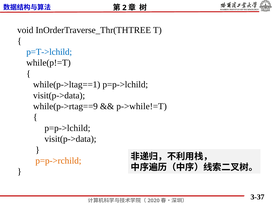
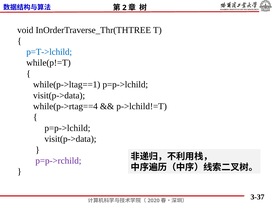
while(p->rtag==9: while(p->rtag==9 -> while(p->rtag==4
p->while!=T: p->while!=T -> p->lchild!=T
p=p->rchild colour: orange -> purple
